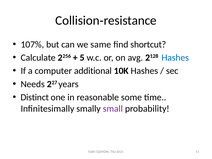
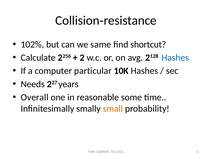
107%: 107% -> 102%
5: 5 -> 2
additional: additional -> particular
Distinct: Distinct -> Overall
small colour: purple -> orange
